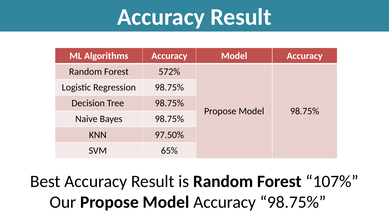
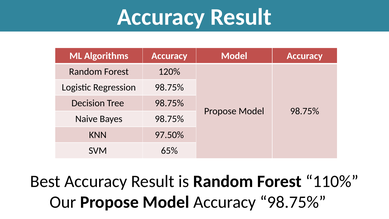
572%: 572% -> 120%
107%: 107% -> 110%
